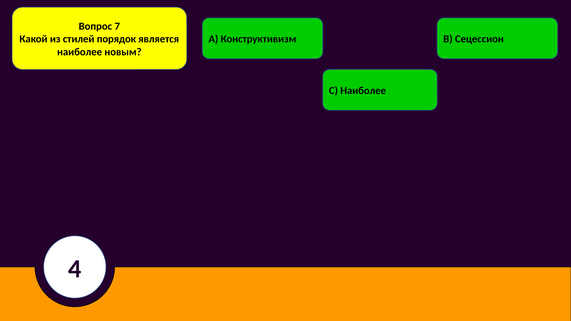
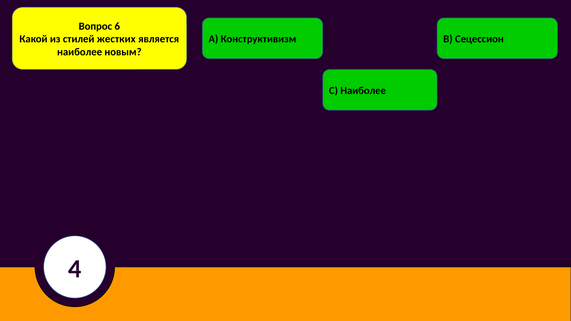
7: 7 -> 6
порядок: порядок -> жестких
